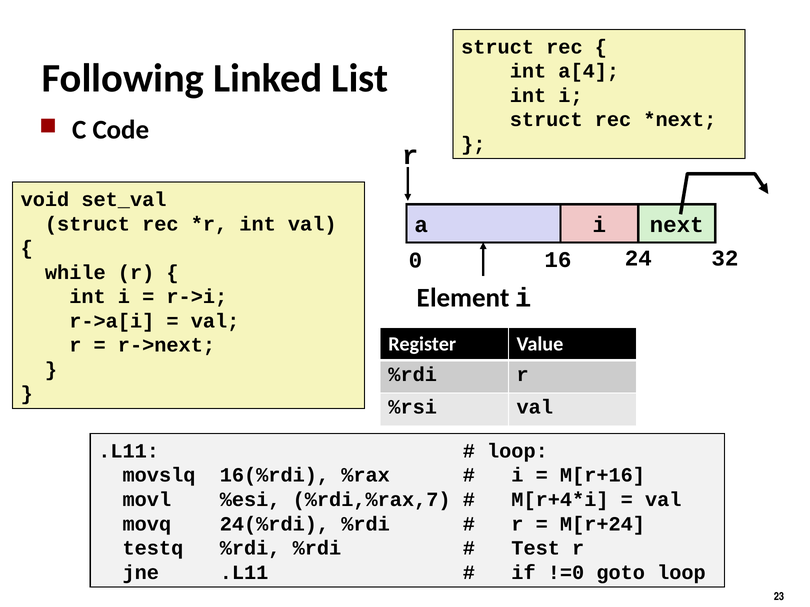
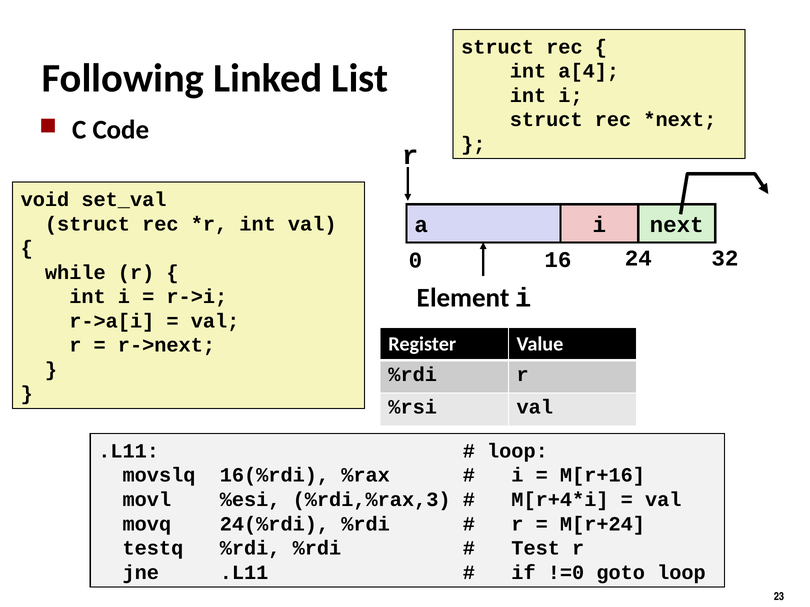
%rdi,%rax,7: %rdi,%rax,7 -> %rdi,%rax,3
